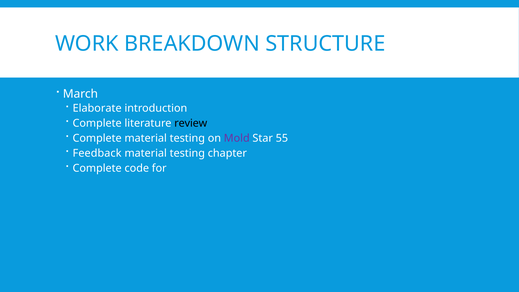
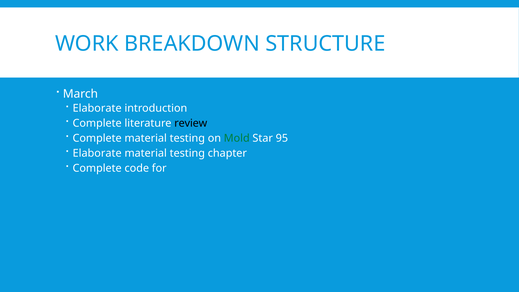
Mold colour: purple -> green
55: 55 -> 95
Feedback at (97, 153): Feedback -> Elaborate
